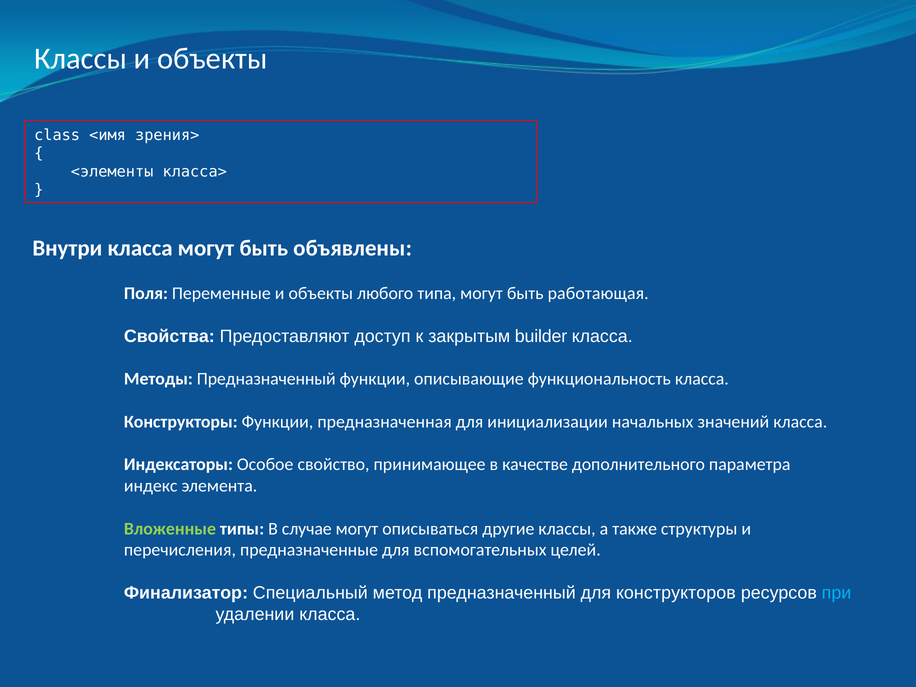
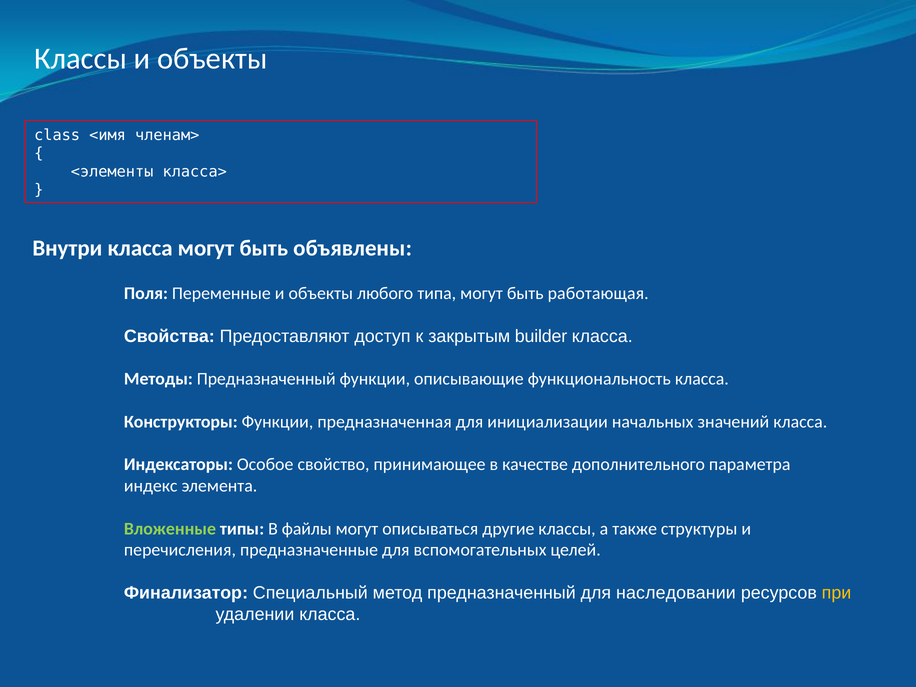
зрения>: зрения> -> членам>
случае: случае -> файлы
конструкторов: конструкторов -> наследовании
при colour: light blue -> yellow
